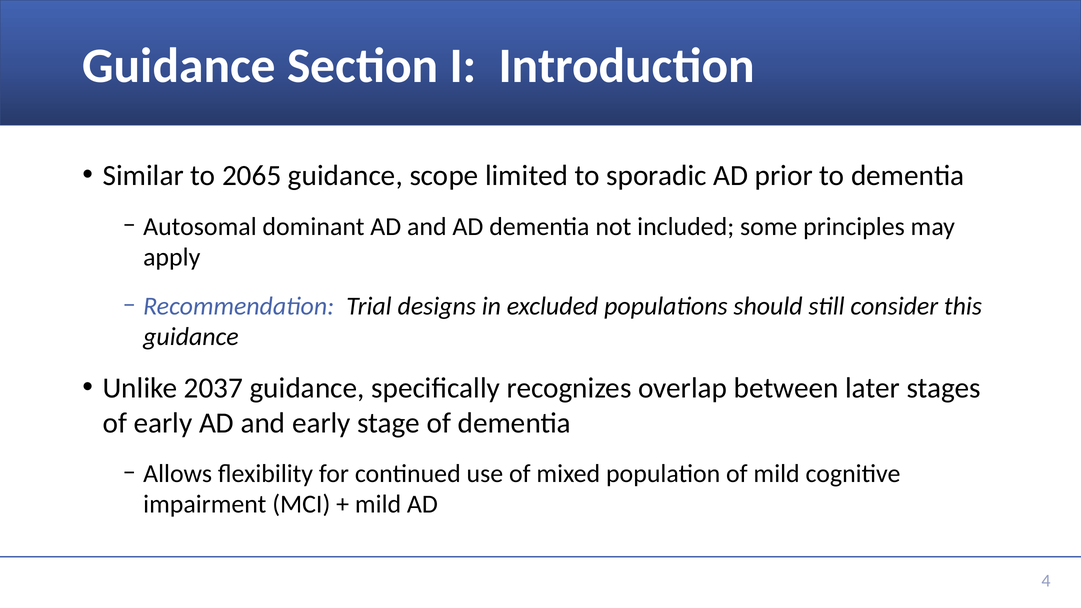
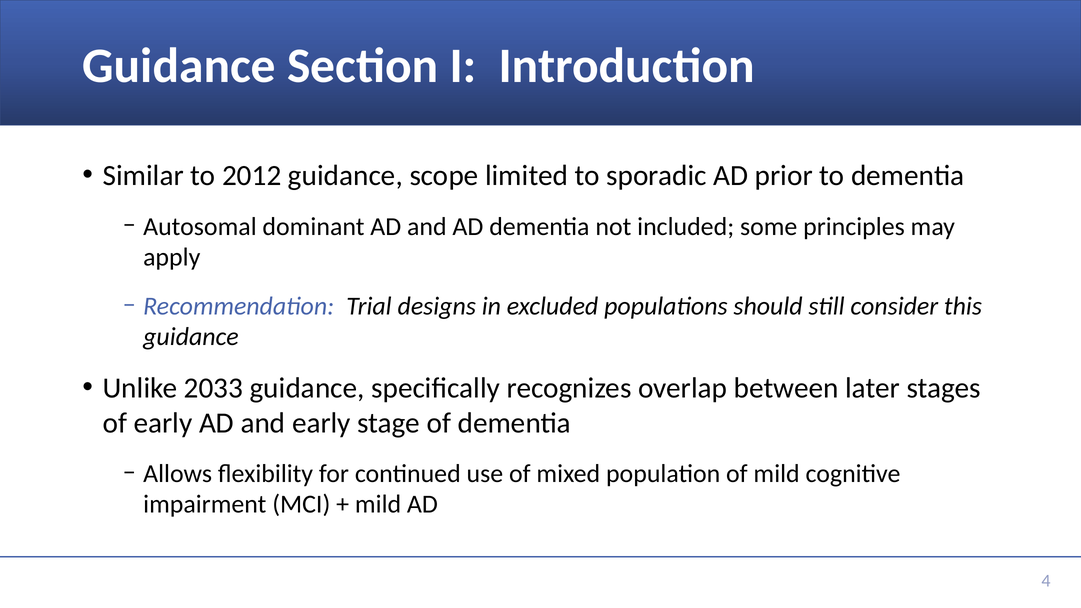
2065: 2065 -> 2012
2037: 2037 -> 2033
